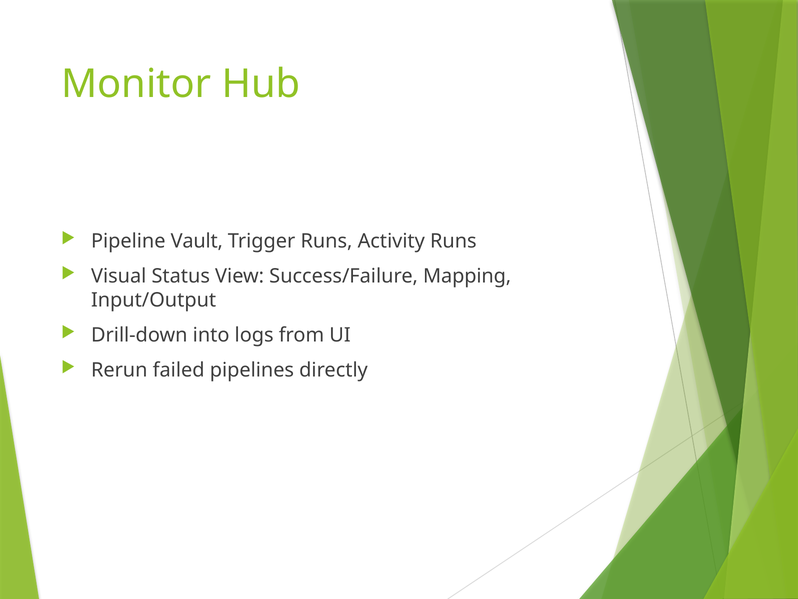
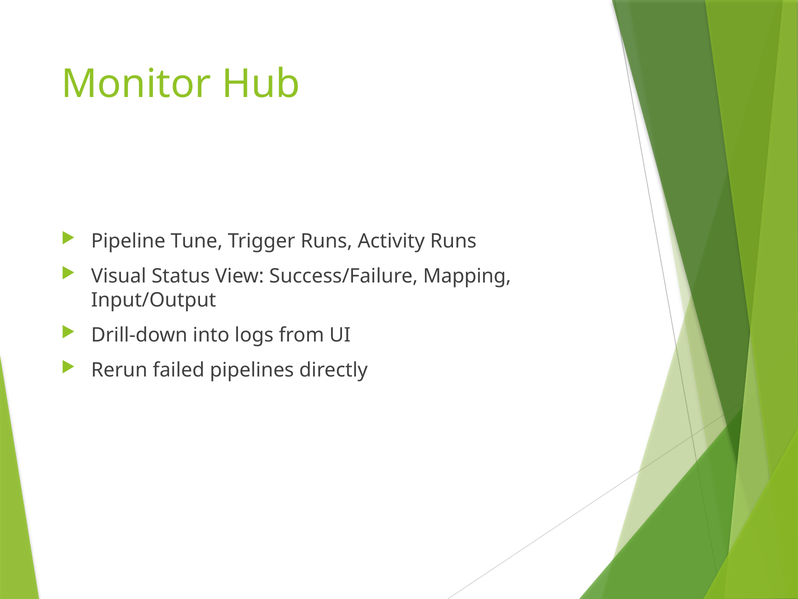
Vault: Vault -> Tune
